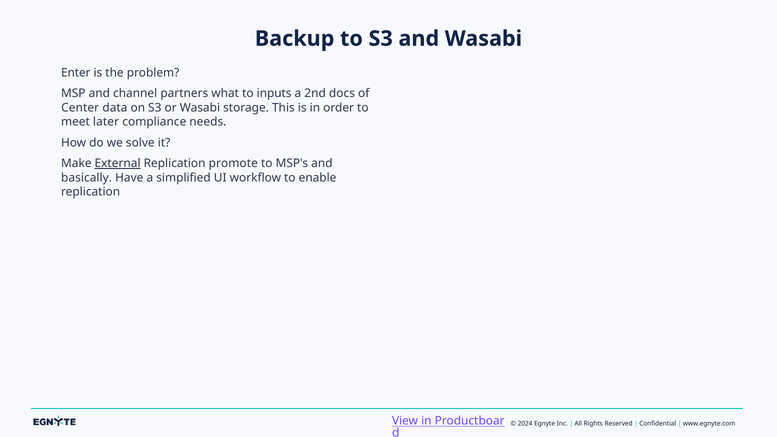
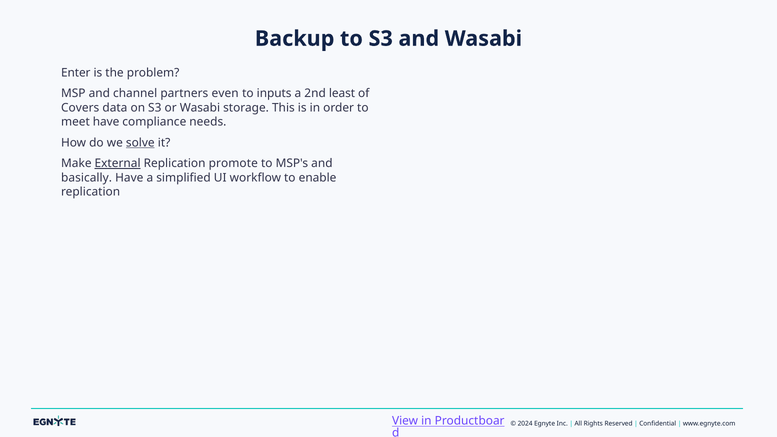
what: what -> even
docs: docs -> least
Center: Center -> Covers
meet later: later -> have
solve underline: none -> present
